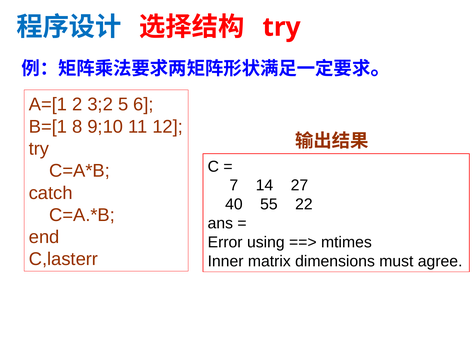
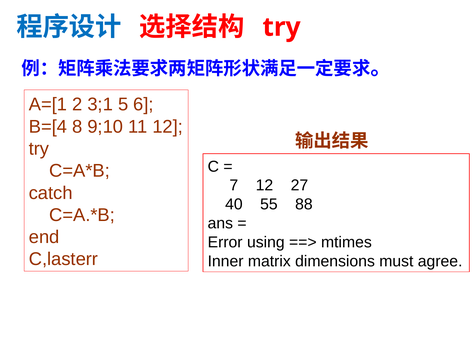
3;2: 3;2 -> 3;1
B=[1: B=[1 -> B=[4
7 14: 14 -> 12
22: 22 -> 88
